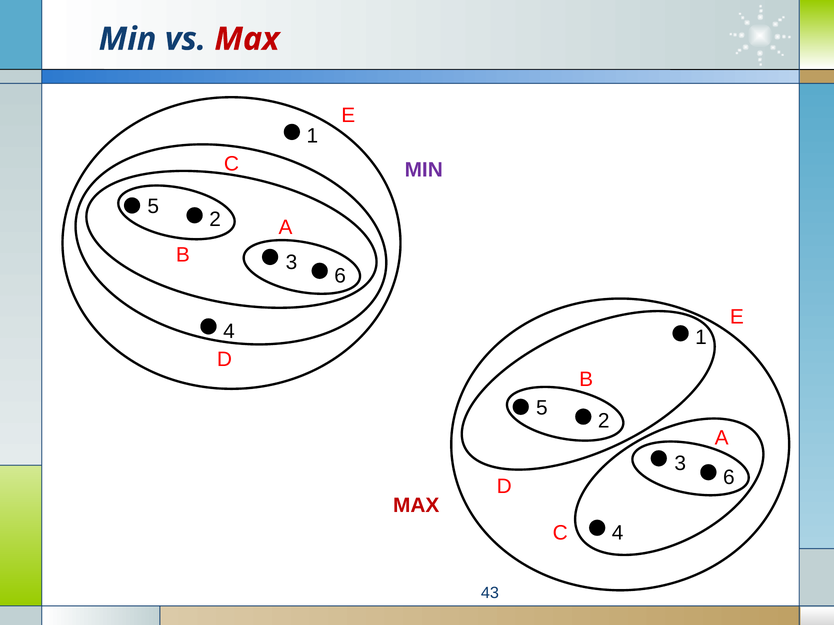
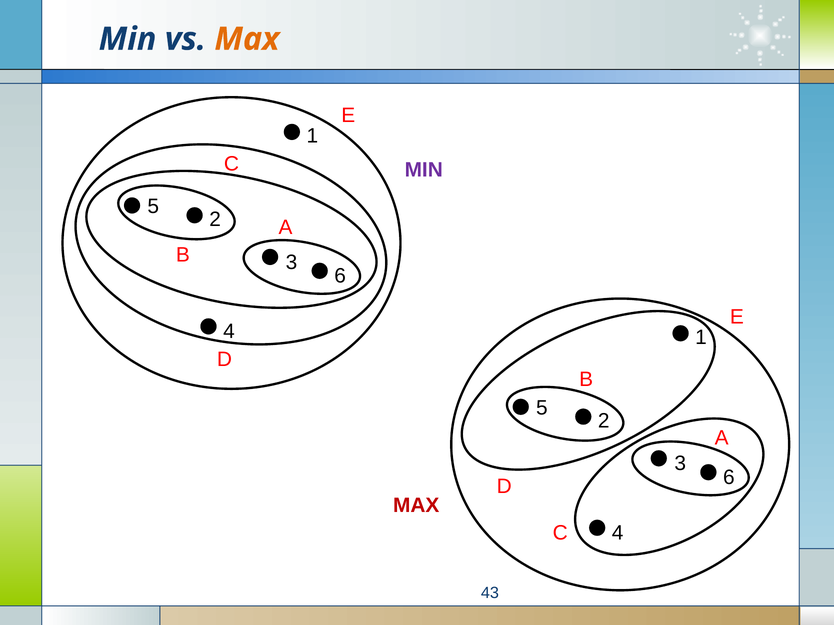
Max at (247, 39) colour: red -> orange
